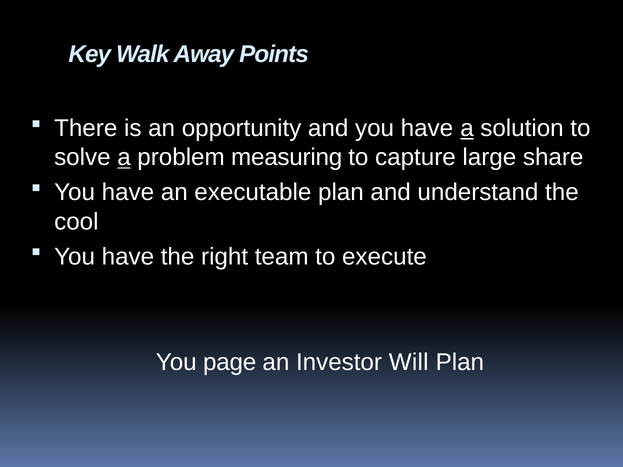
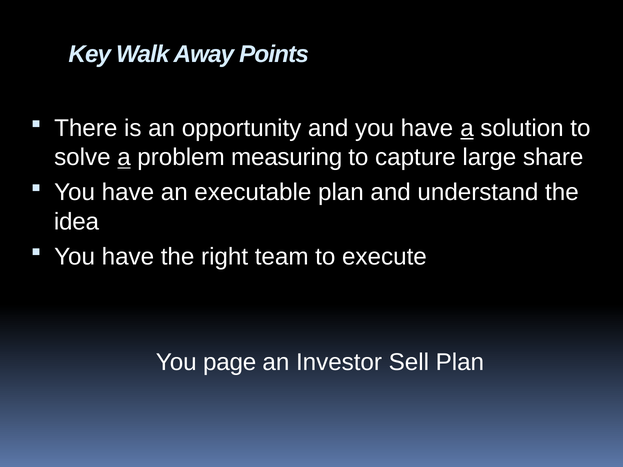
cool: cool -> idea
Will: Will -> Sell
